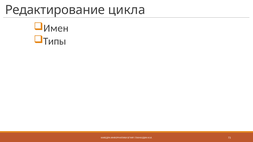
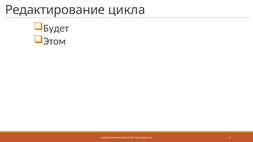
Имен: Имен -> Будет
Типы: Типы -> Этом
